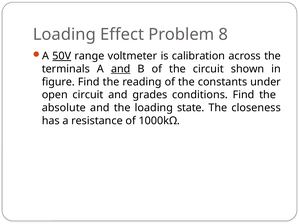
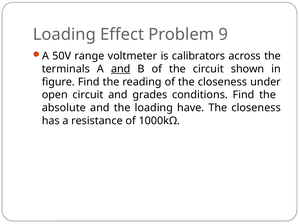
8: 8 -> 9
50V underline: present -> none
calibration: calibration -> calibrators
of the constants: constants -> closeness
state: state -> have
